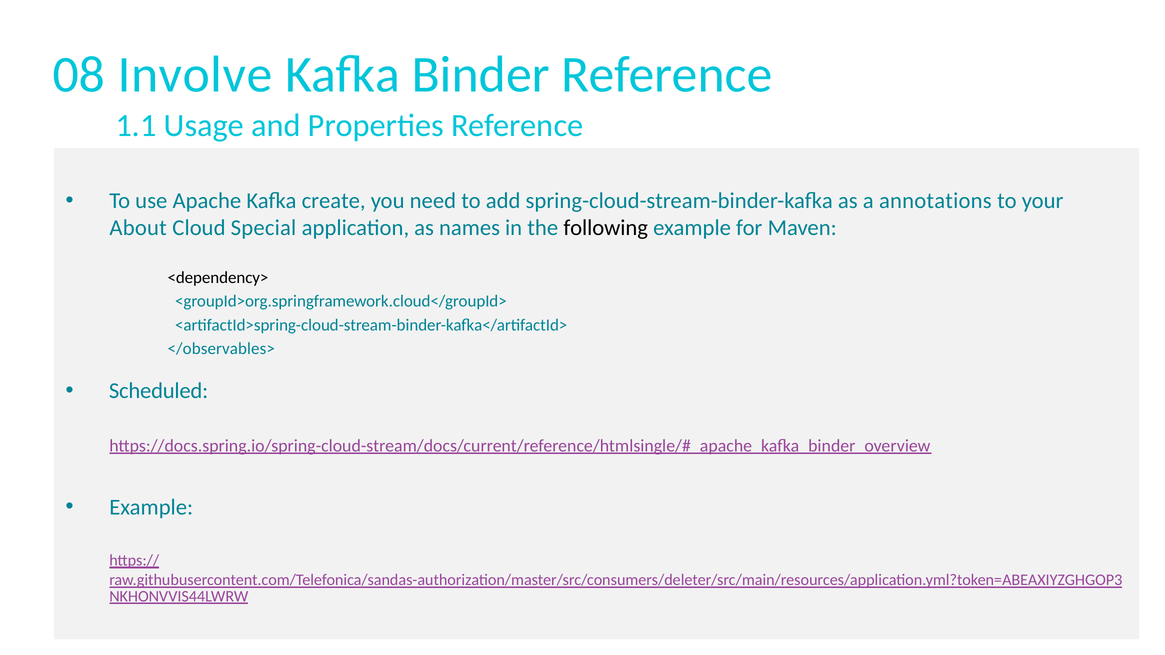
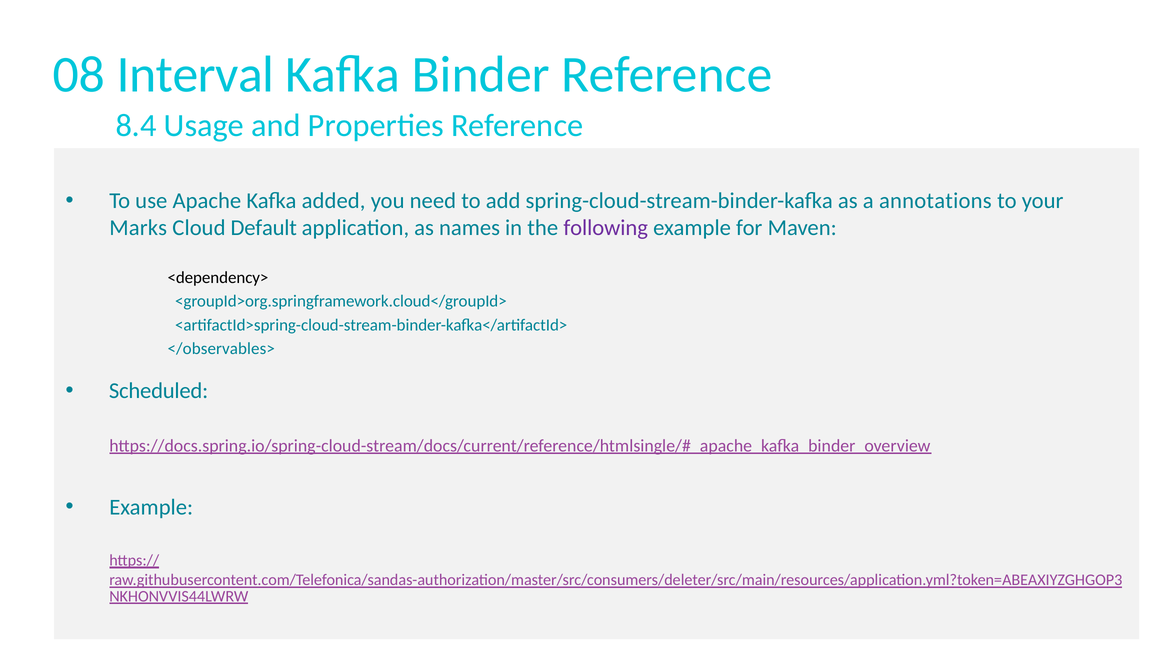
Involve: Involve -> Interval
1.1: 1.1 -> 8.4
create: create -> added
About: About -> Marks
Special: Special -> Default
following colour: black -> purple
